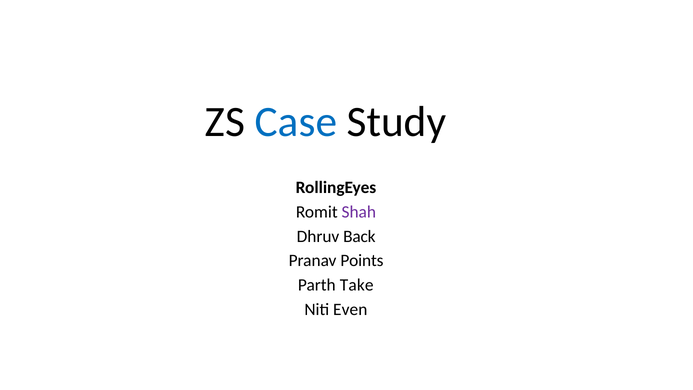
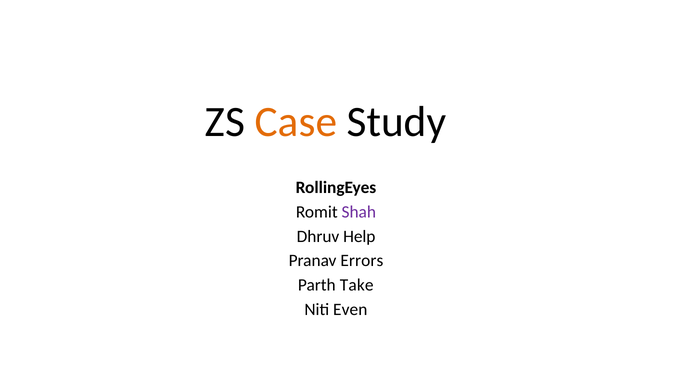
Case colour: blue -> orange
Back: Back -> Help
Points: Points -> Errors
